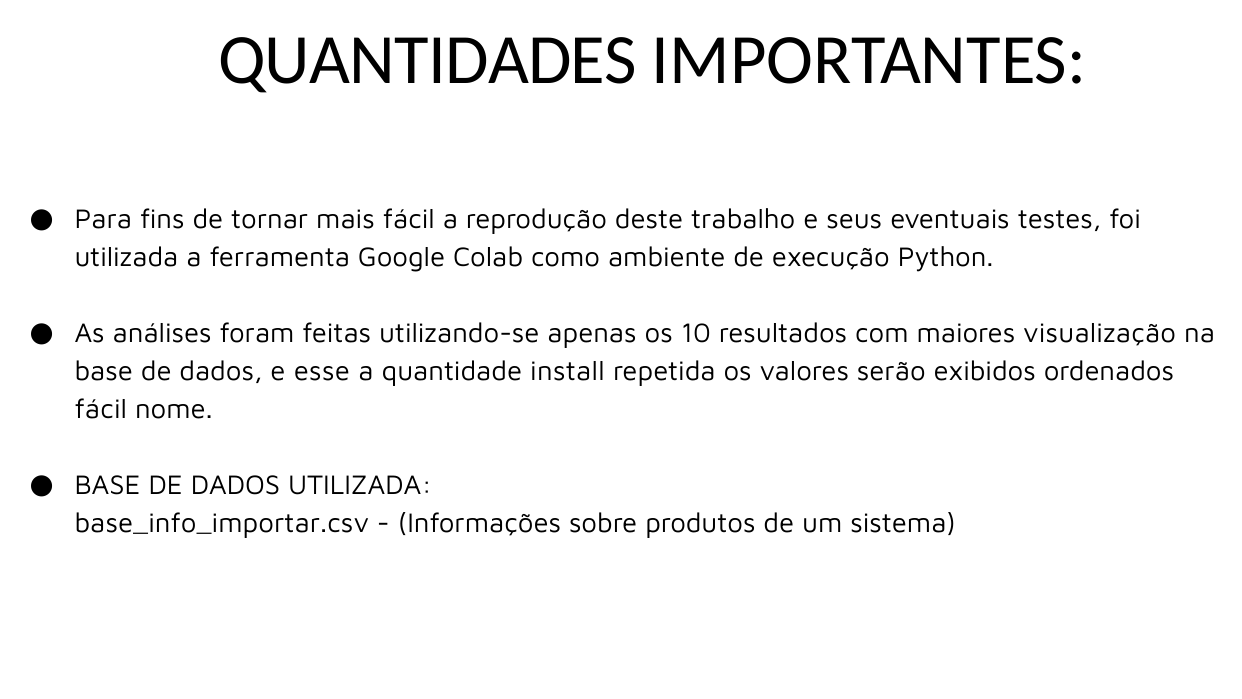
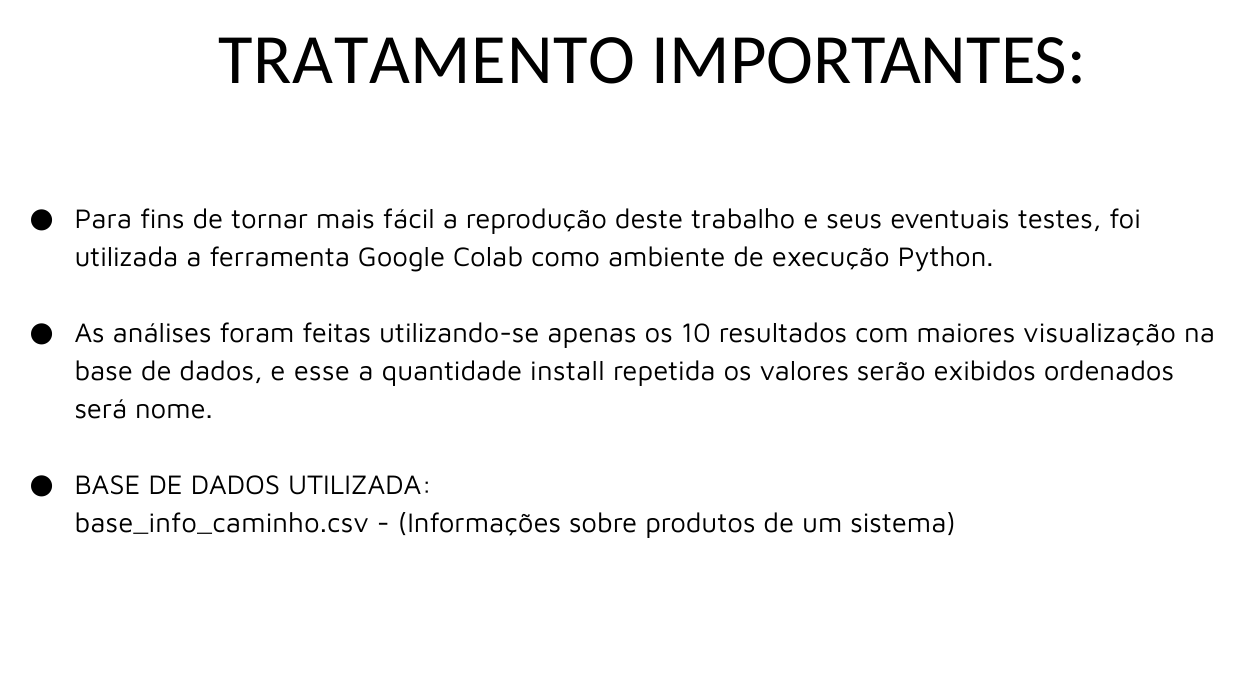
QUANTIDADES: QUANTIDADES -> TRATAMENTO
fácil at (101, 409): fácil -> será
base_info_importar.csv: base_info_importar.csv -> base_info_caminho.csv
